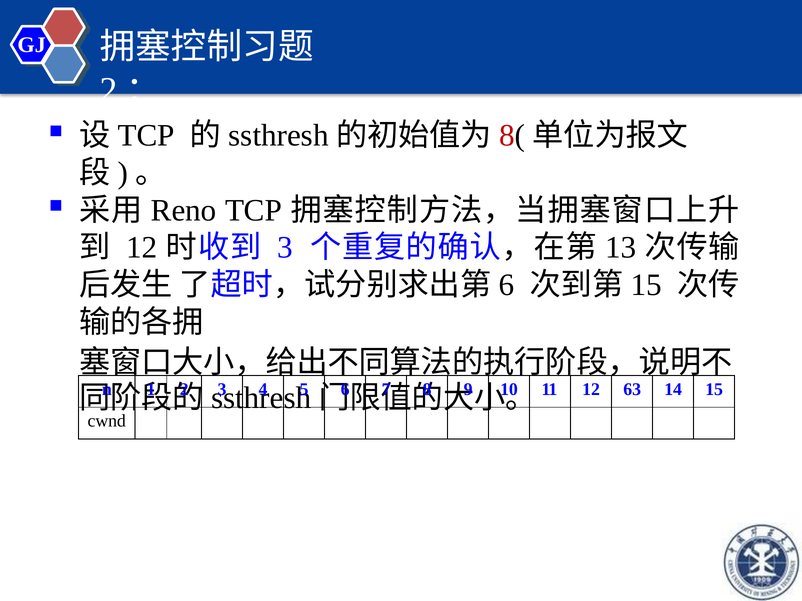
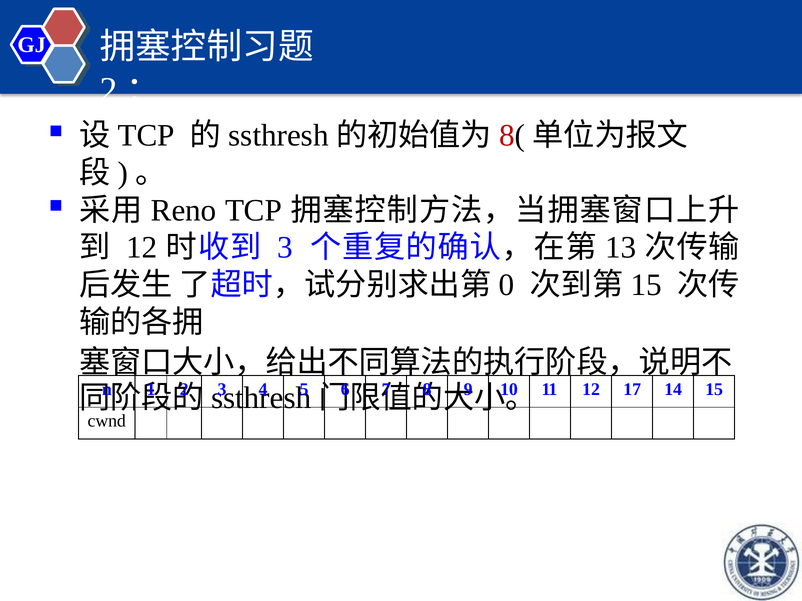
6 at (507, 285): 6 -> 0
63: 63 -> 17
